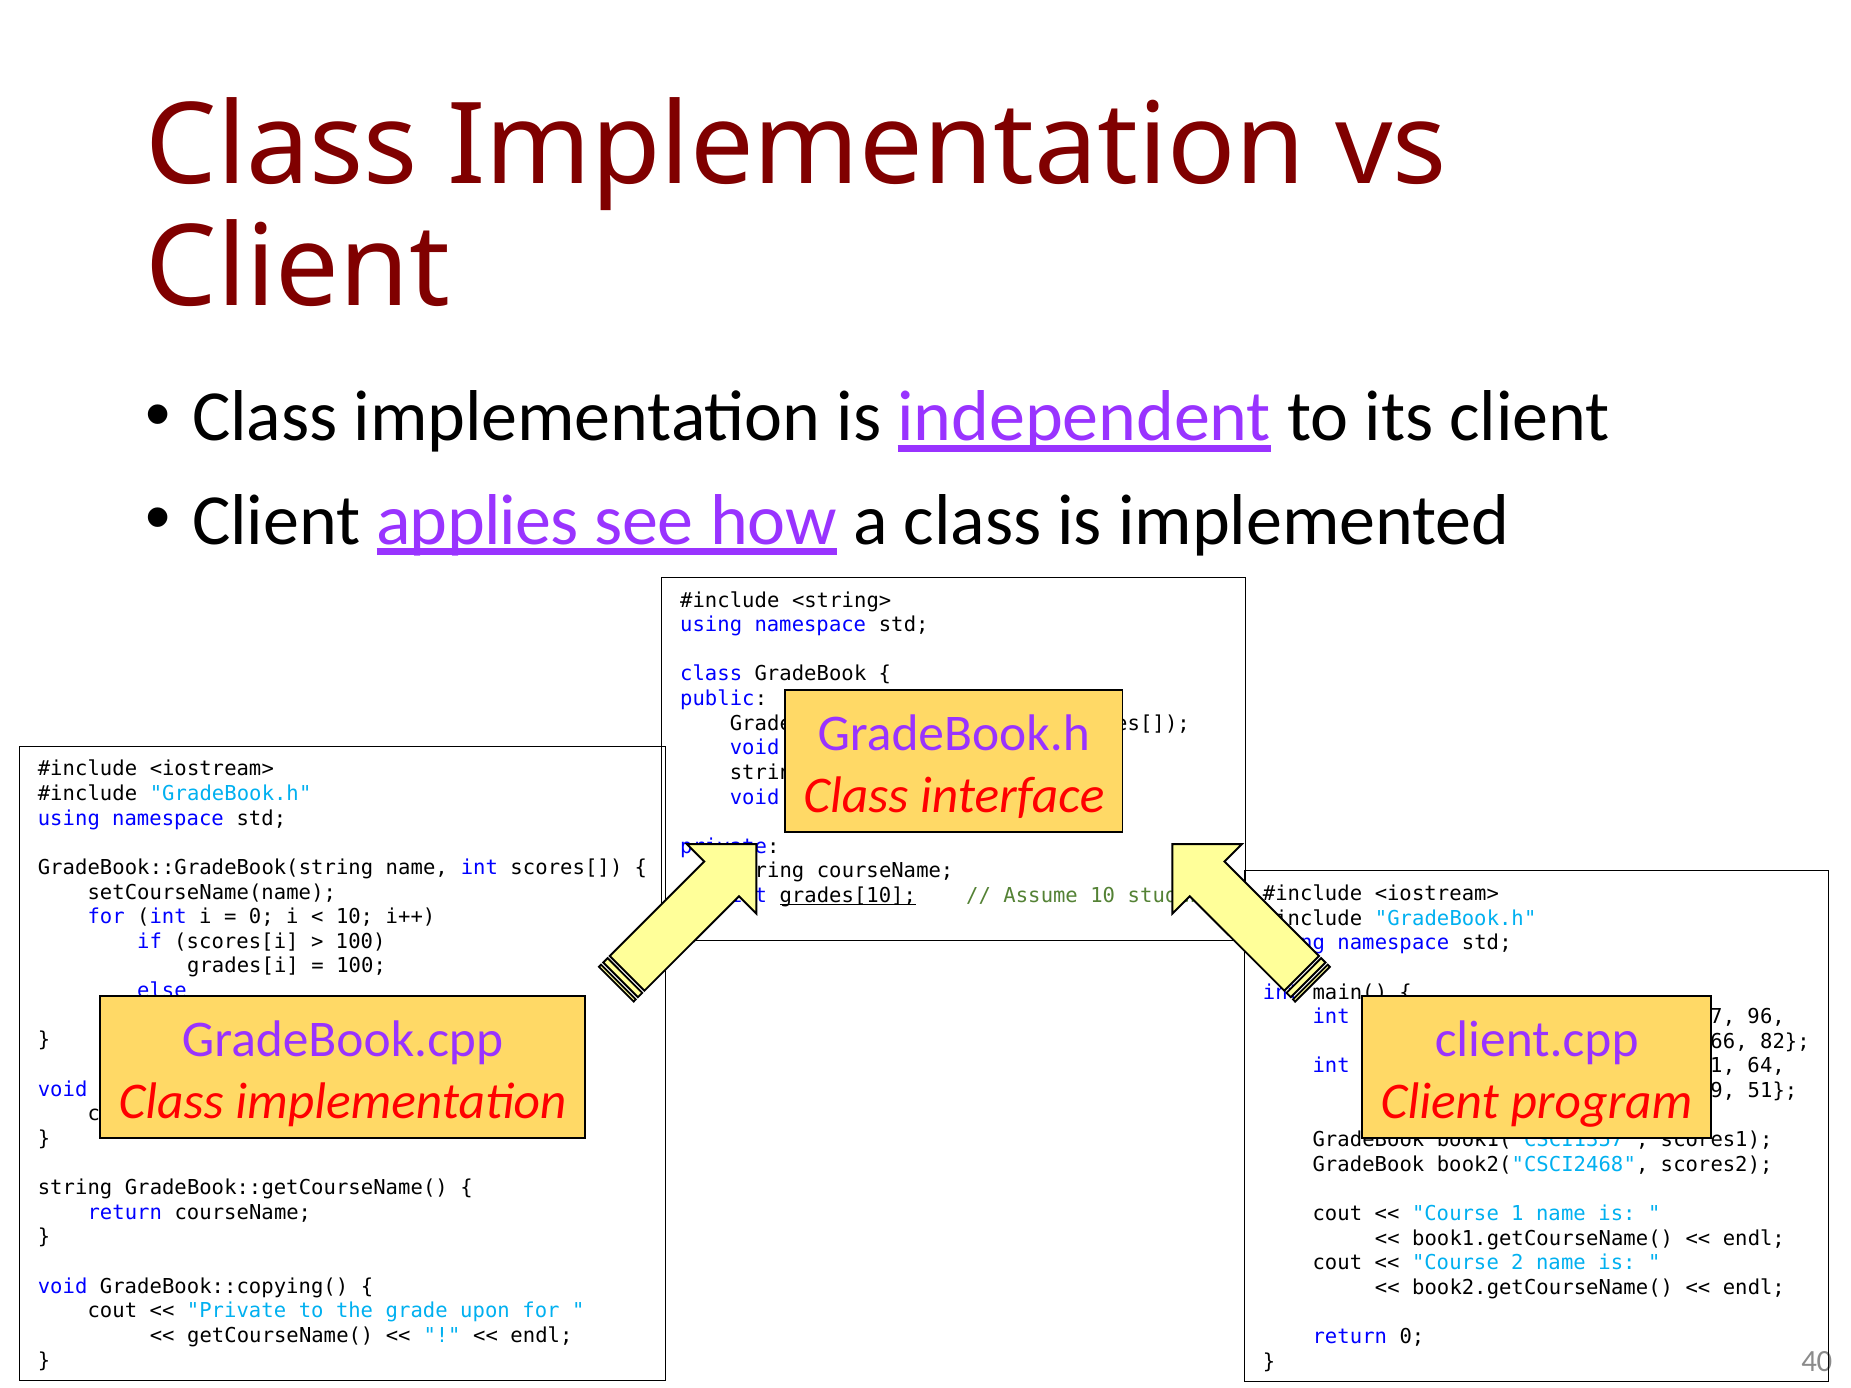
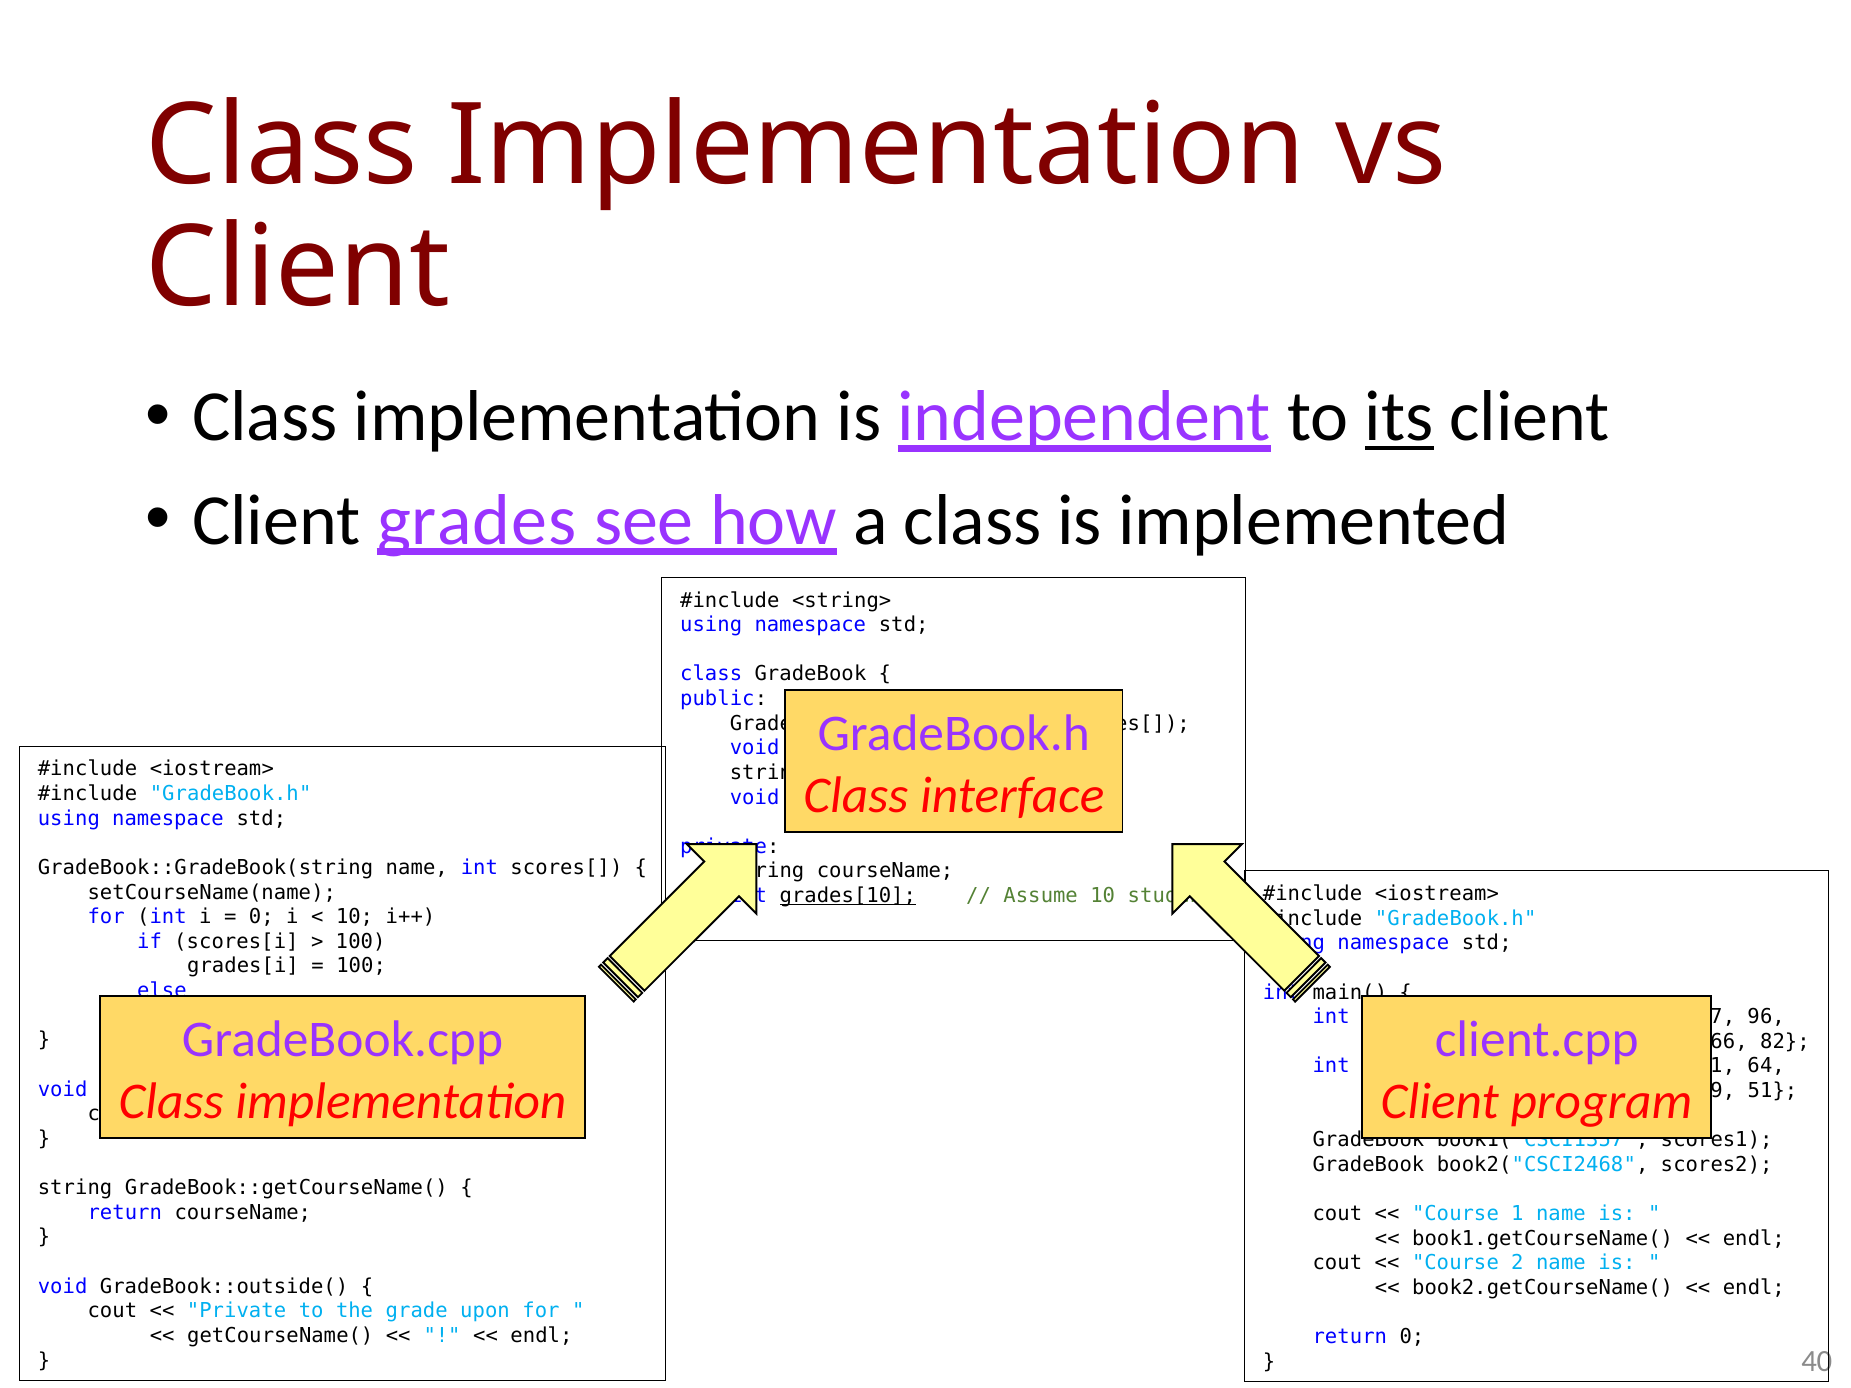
its underline: none -> present
applies: applies -> grades
GradeBook::copying(: GradeBook::copying( -> GradeBook::outside(
